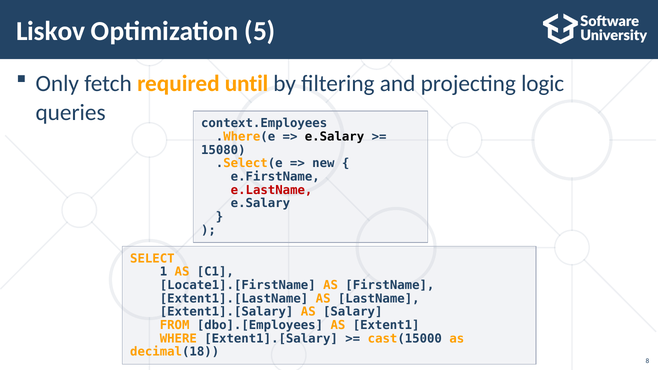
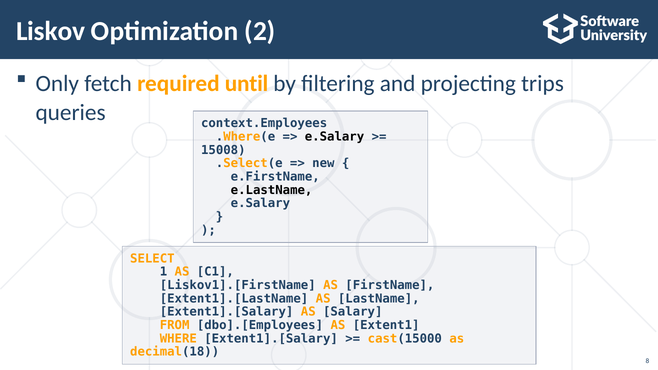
5: 5 -> 2
logic: logic -> trips
15080: 15080 -> 15008
e.LastName colour: red -> black
Locate1].[FirstName: Locate1].[FirstName -> Liskov1].[FirstName
